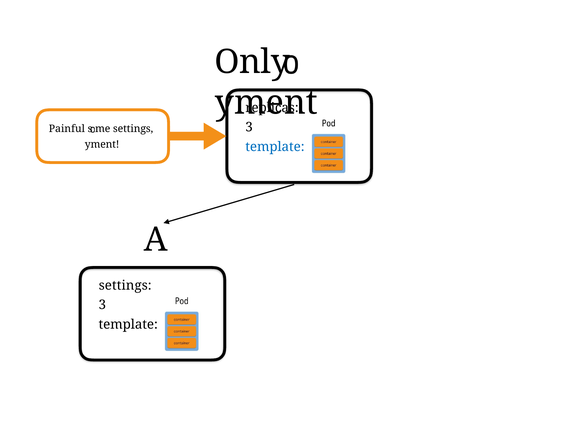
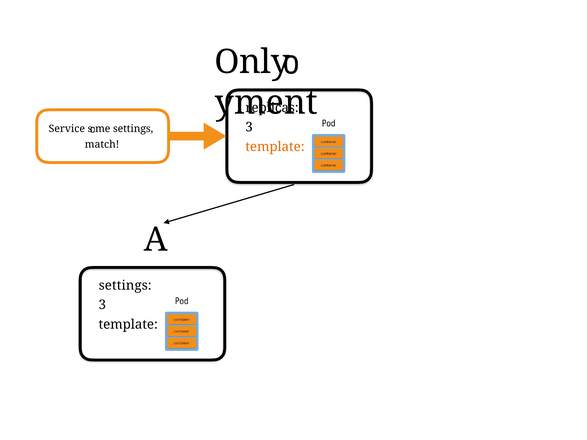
Painful: Painful -> Service
yment at (102, 144): yment -> match
template at (275, 147) colour: blue -> orange
